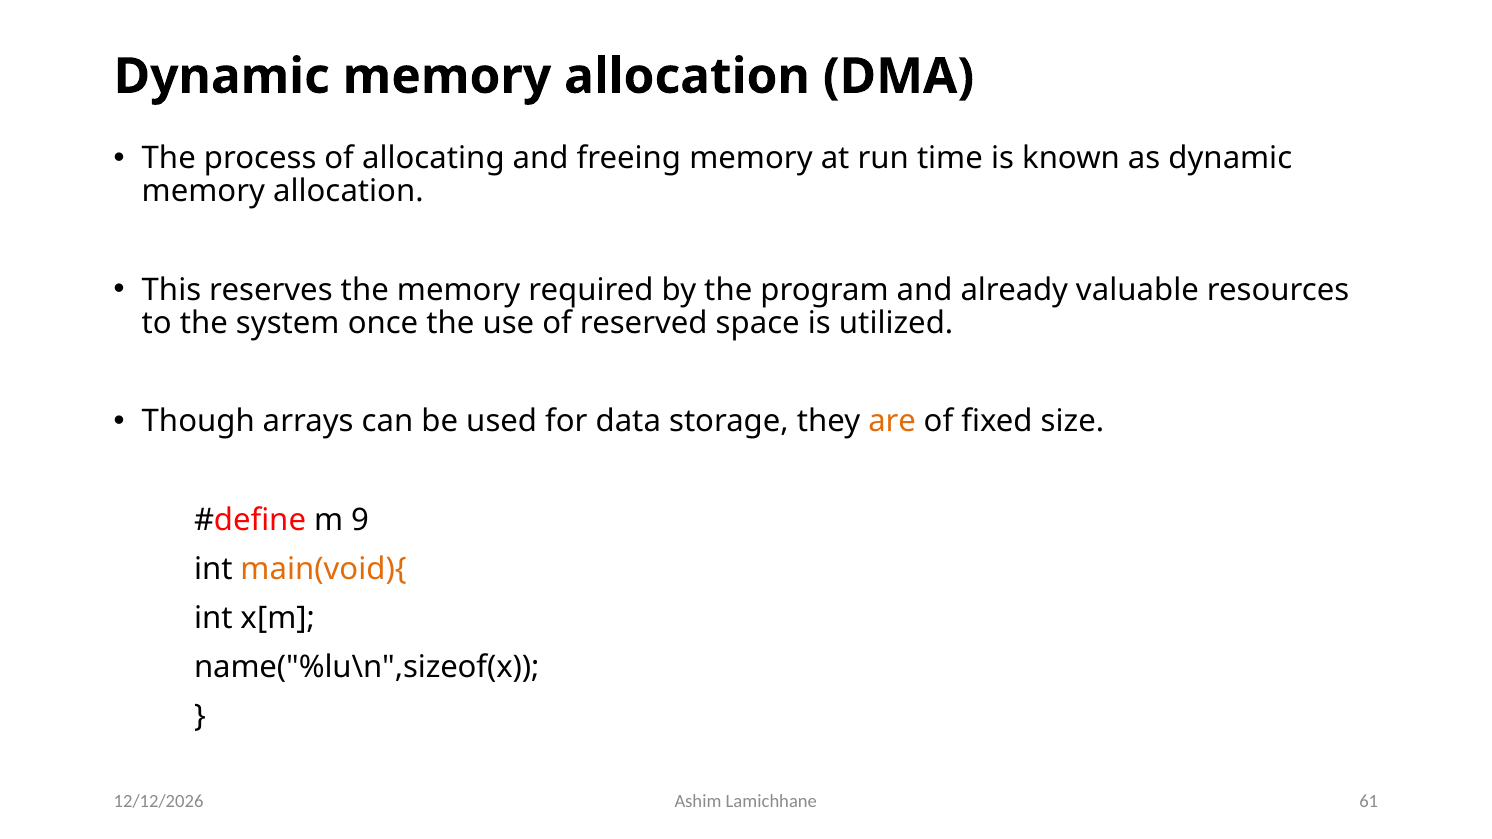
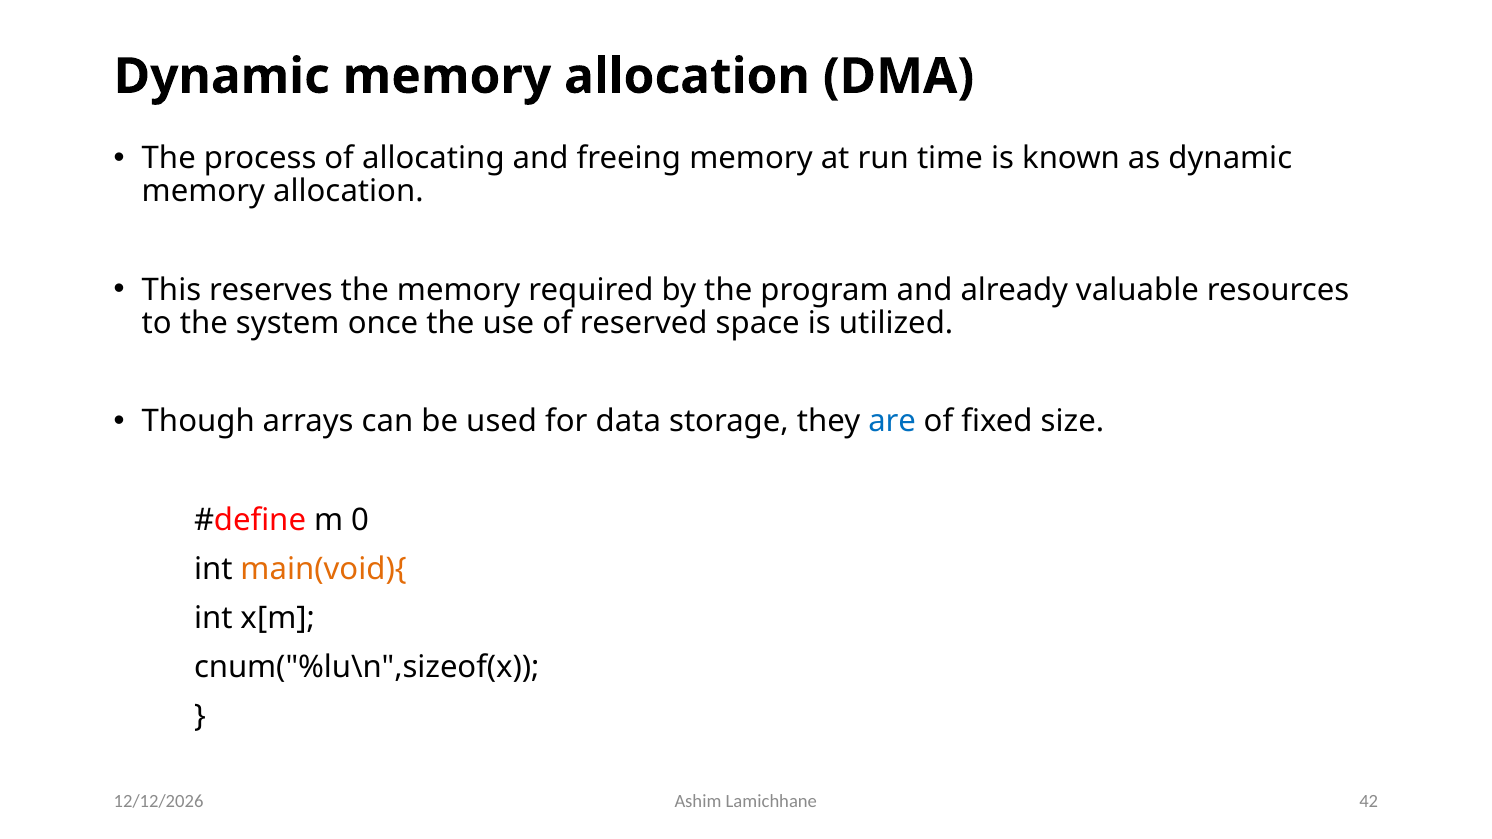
are colour: orange -> blue
9: 9 -> 0
name("%lu\n",sizeof(x: name("%lu\n",sizeof(x -> cnum("%lu\n",sizeof(x
61: 61 -> 42
